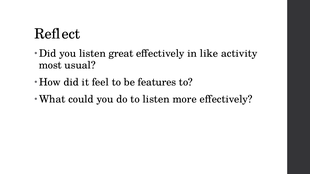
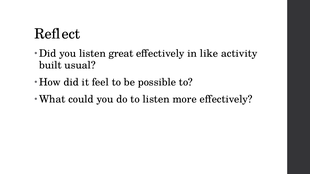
most: most -> built
features: features -> possible
